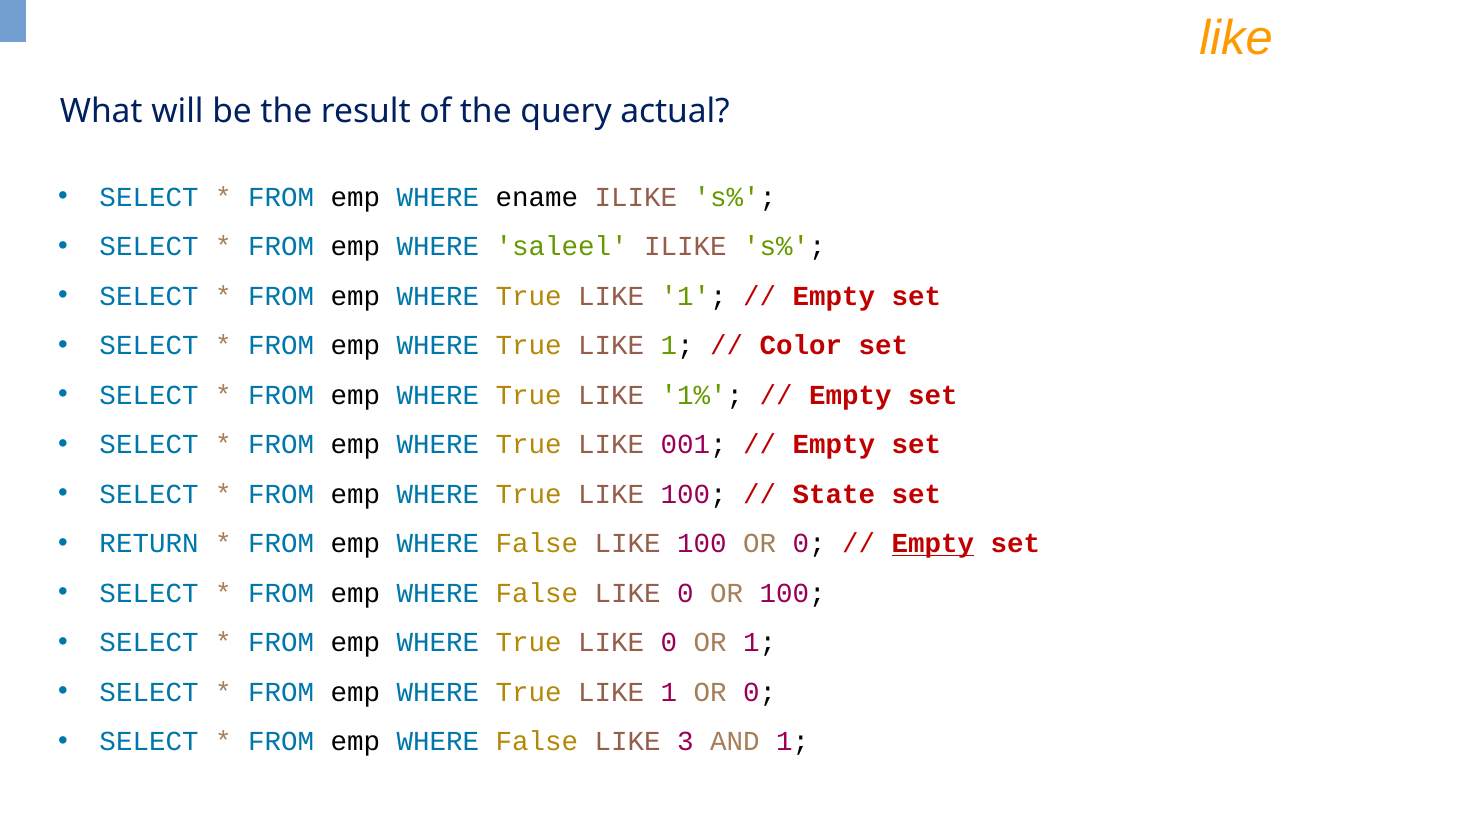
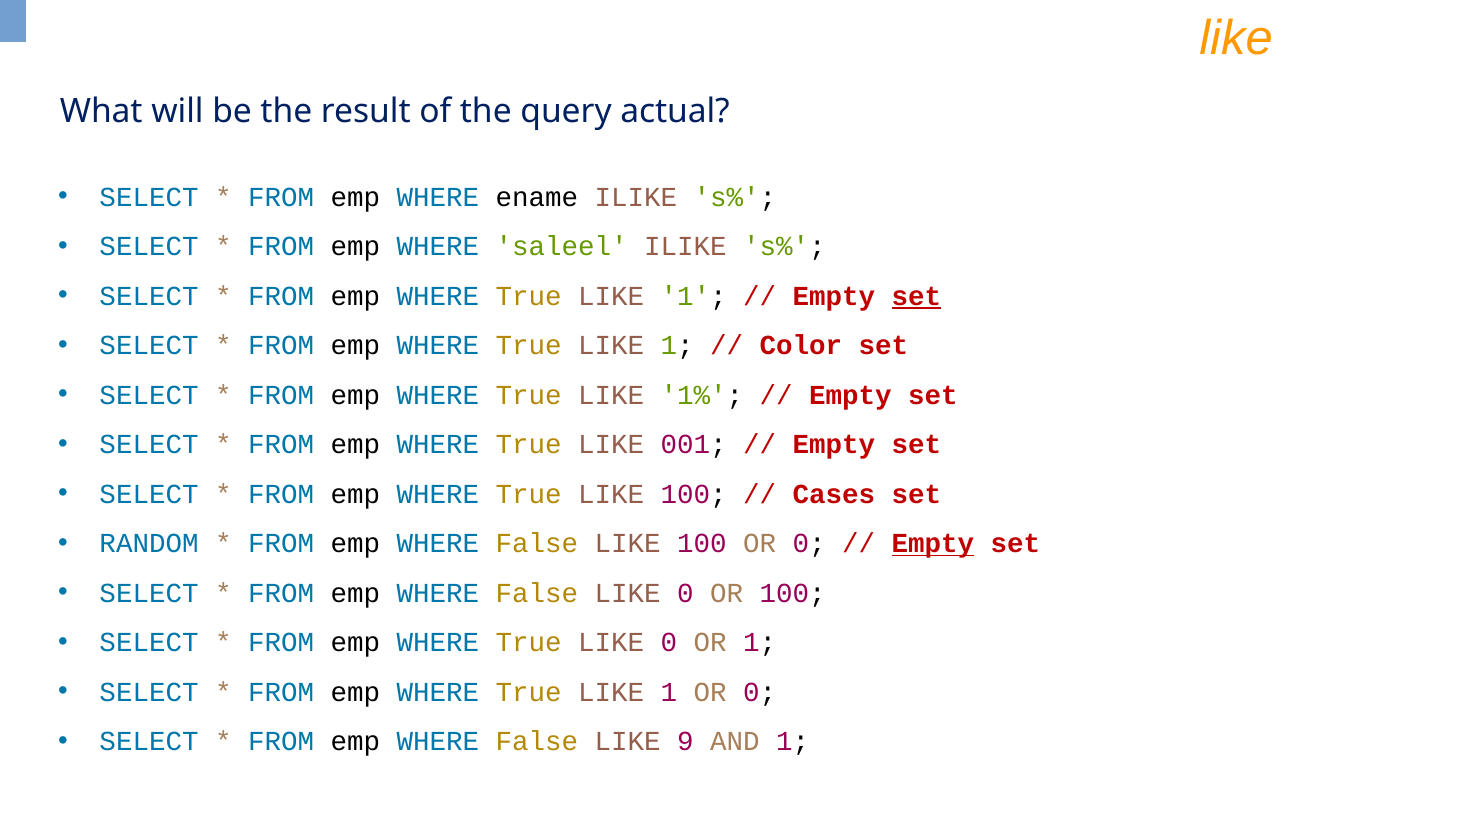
set at (916, 296) underline: none -> present
State: State -> Cases
RETURN: RETURN -> RANDOM
3: 3 -> 9
